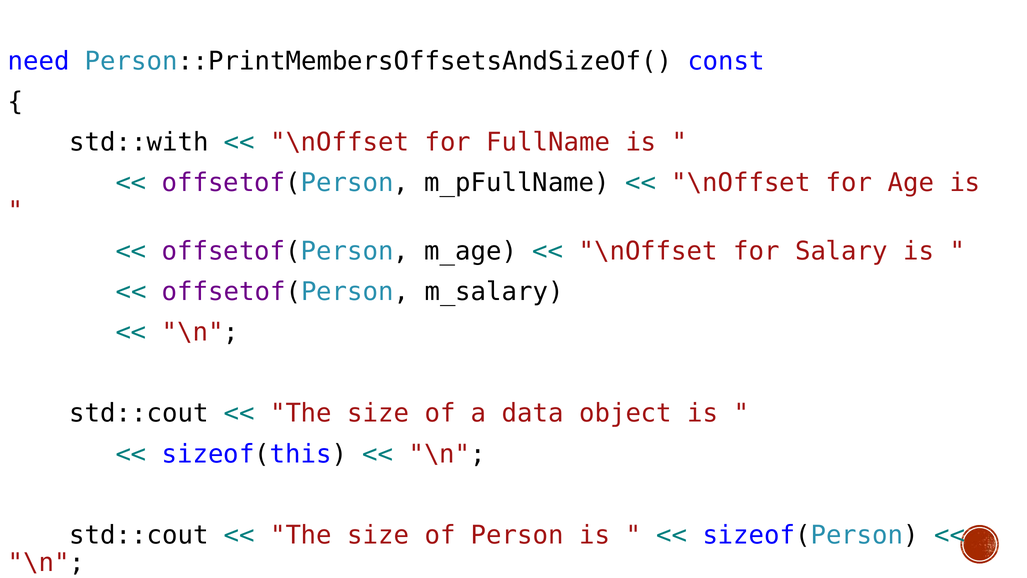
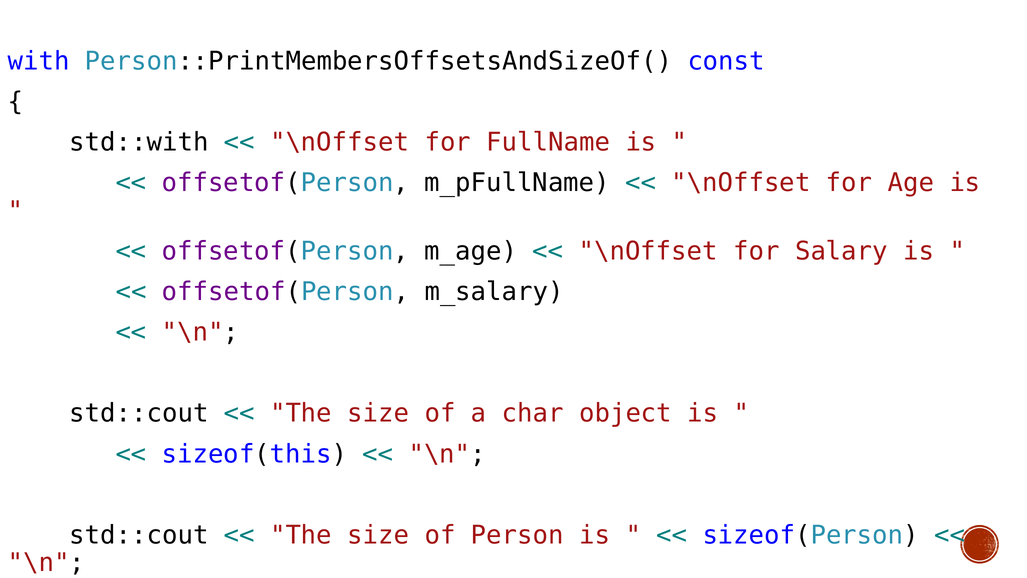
need: need -> with
data: data -> char
